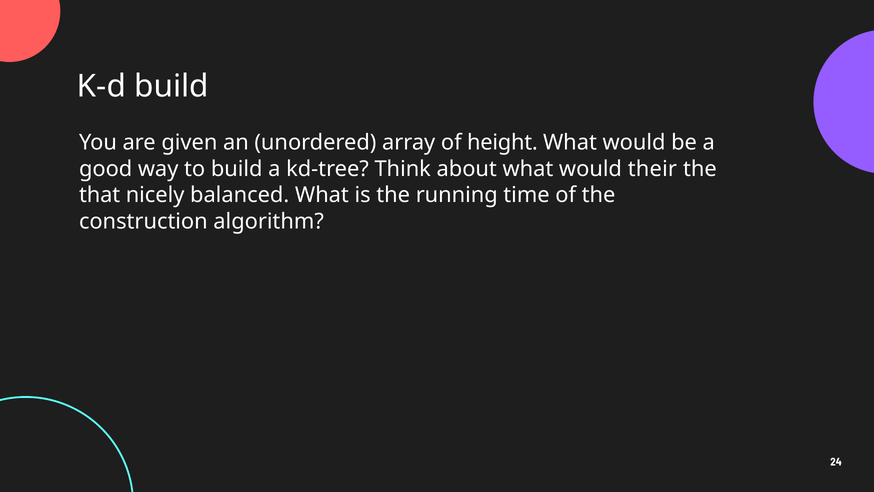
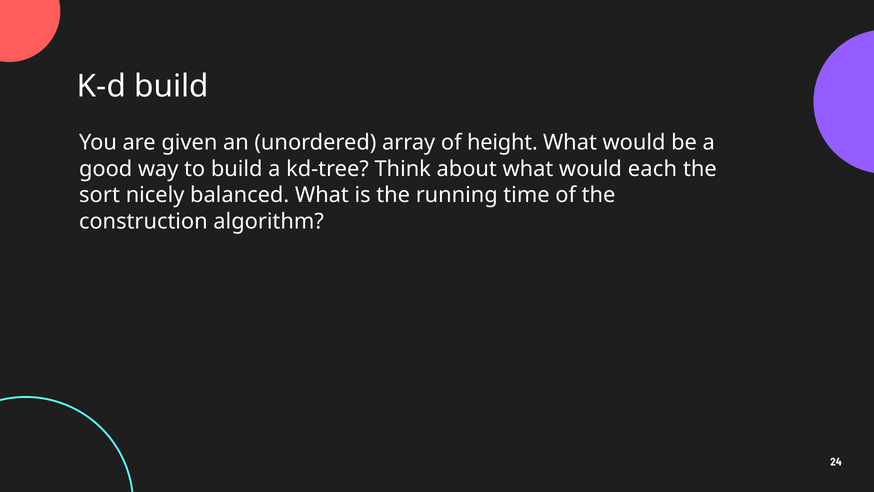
their: their -> each
that: that -> sort
